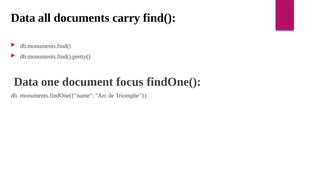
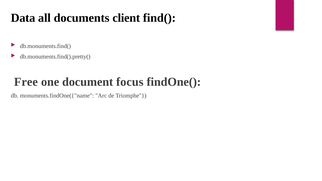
carry: carry -> client
Data at (26, 82): Data -> Free
